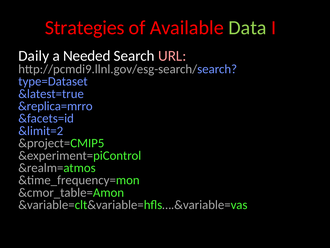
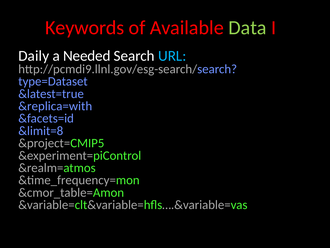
Strategies: Strategies -> Keywords
URL colour: pink -> light blue
&replica=mrro: &replica=mrro -> &replica=with
&limit=2: &limit=2 -> &limit=8
